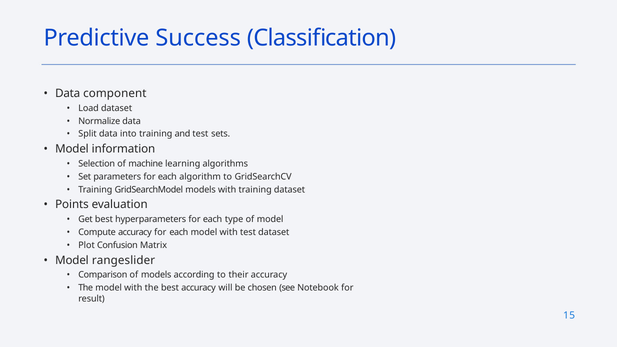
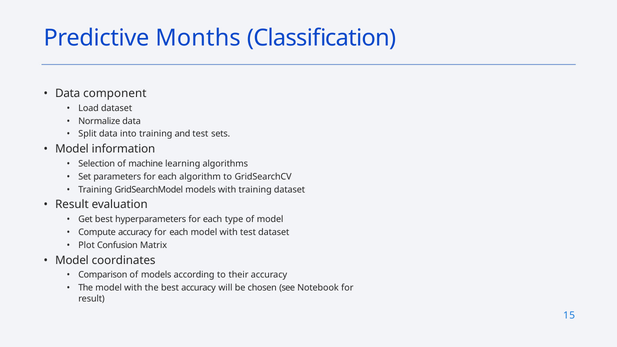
Success: Success -> Months
Points at (72, 204): Points -> Result
rangeslider: rangeslider -> coordinates
